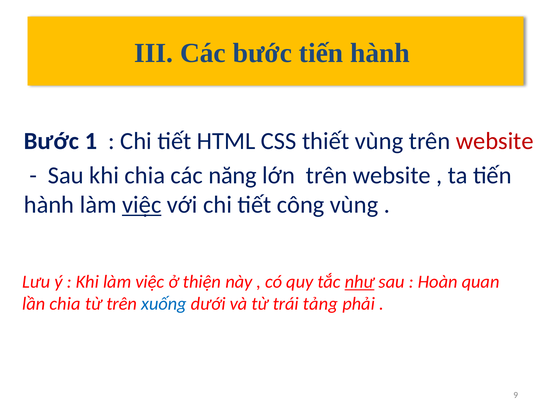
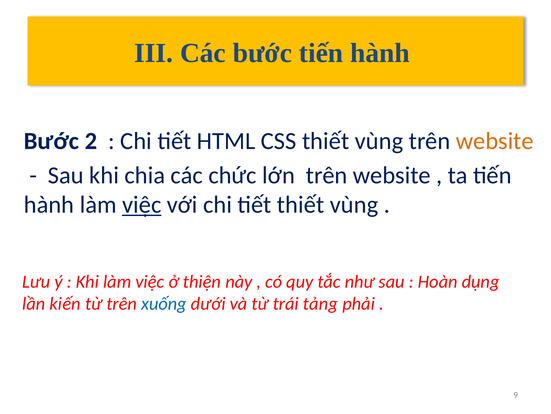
1: 1 -> 2
website at (495, 141) colour: red -> orange
năng: năng -> chức
tiết công: công -> thiết
như underline: present -> none
quan: quan -> dụng
lần chia: chia -> kiến
